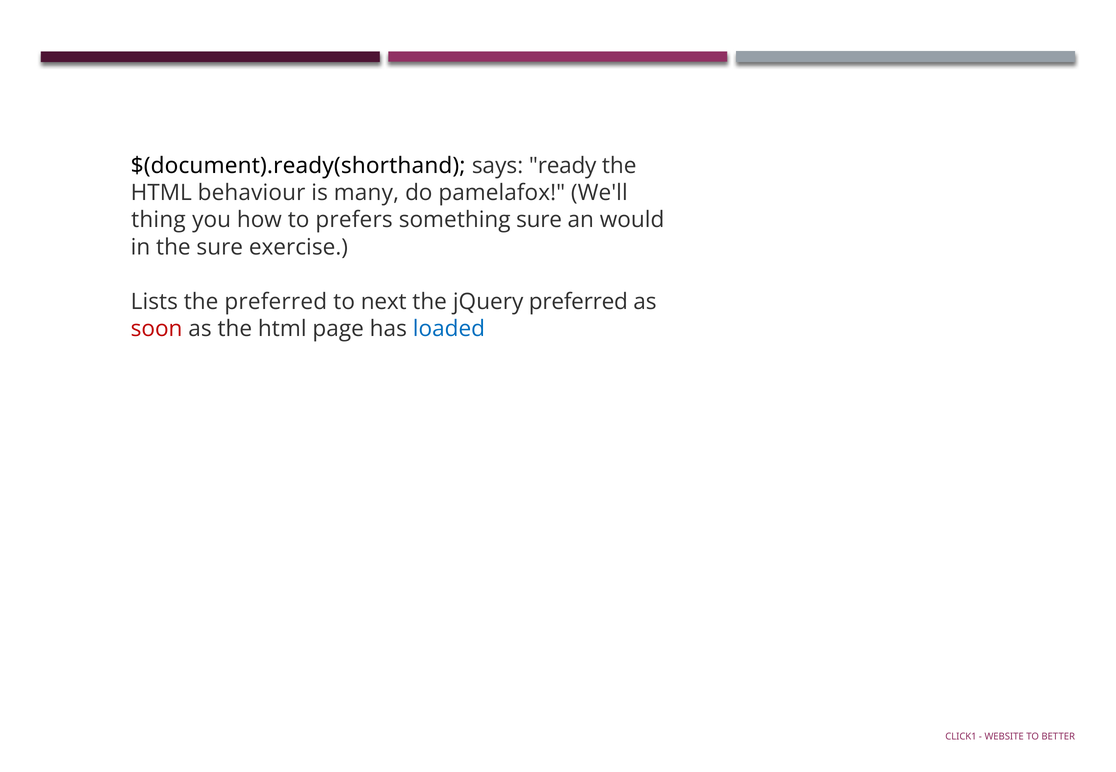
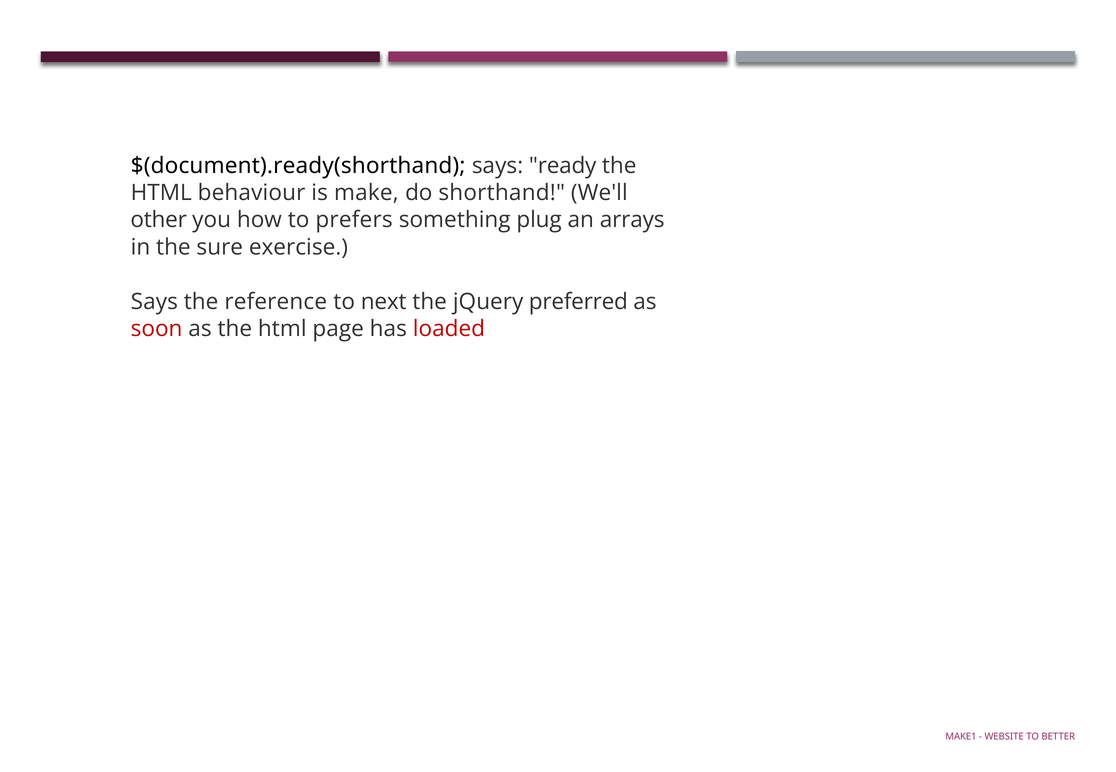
many: many -> make
pamelafox: pamelafox -> shorthand
thing: thing -> other
something sure: sure -> plug
would: would -> arrays
Lists at (154, 302): Lists -> Says
the preferred: preferred -> reference
loaded colour: blue -> red
CLICK1: CLICK1 -> MAKE1
